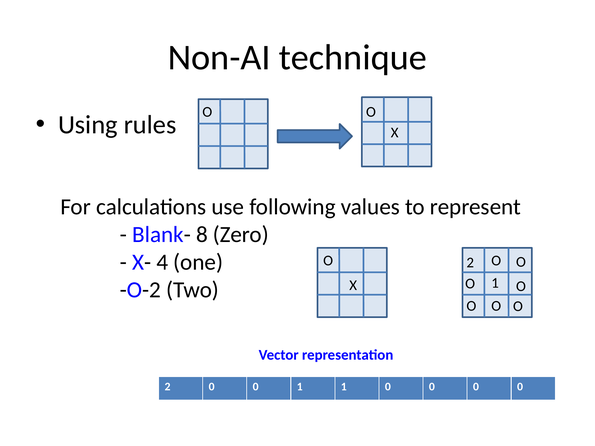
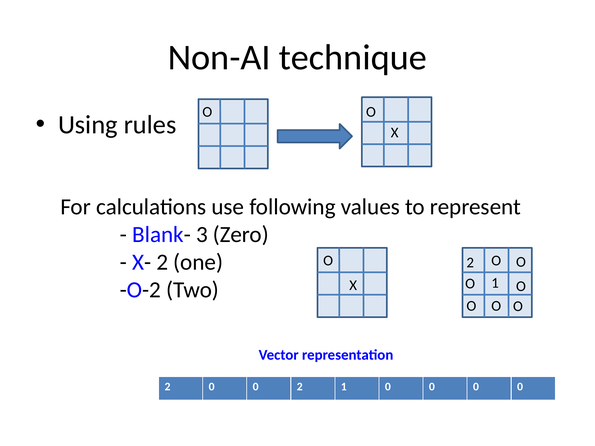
8: 8 -> 3
X- 4: 4 -> 2
0 1: 1 -> 2
